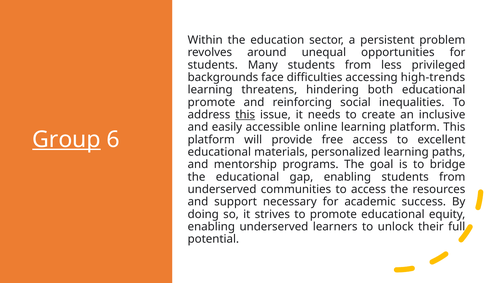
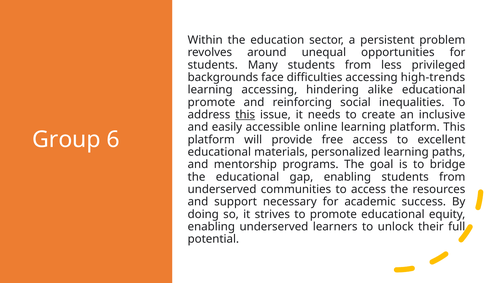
learning threatens: threatens -> accessing
both: both -> alike
Group underline: present -> none
